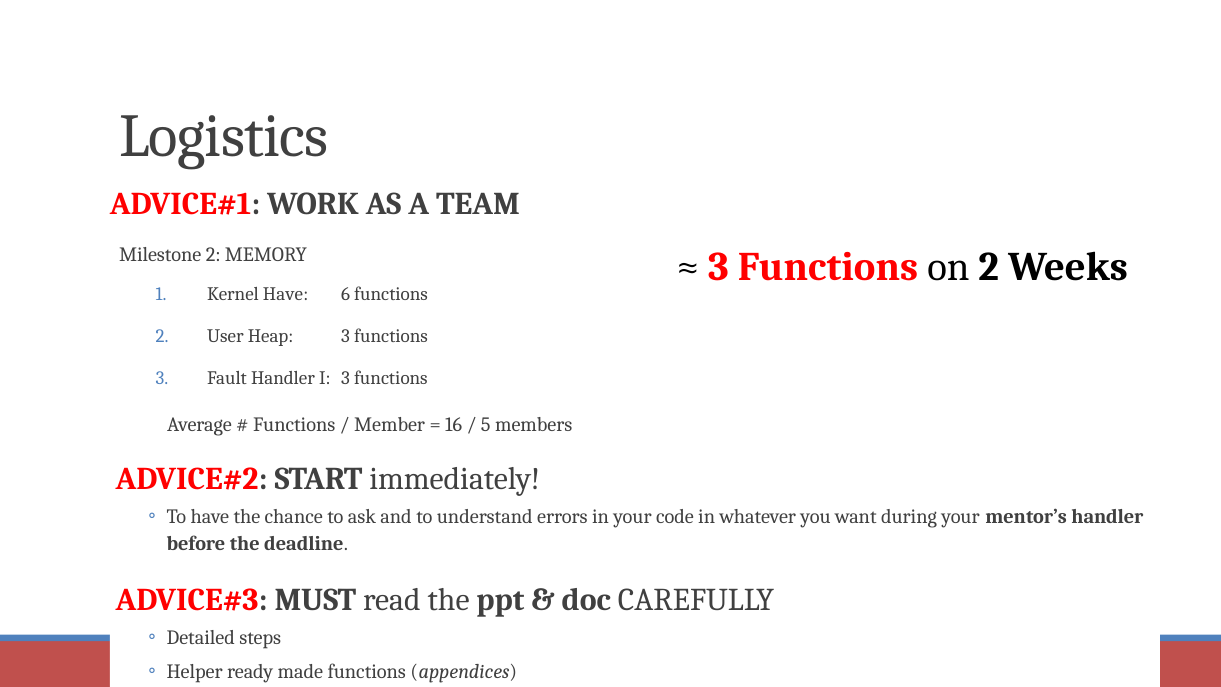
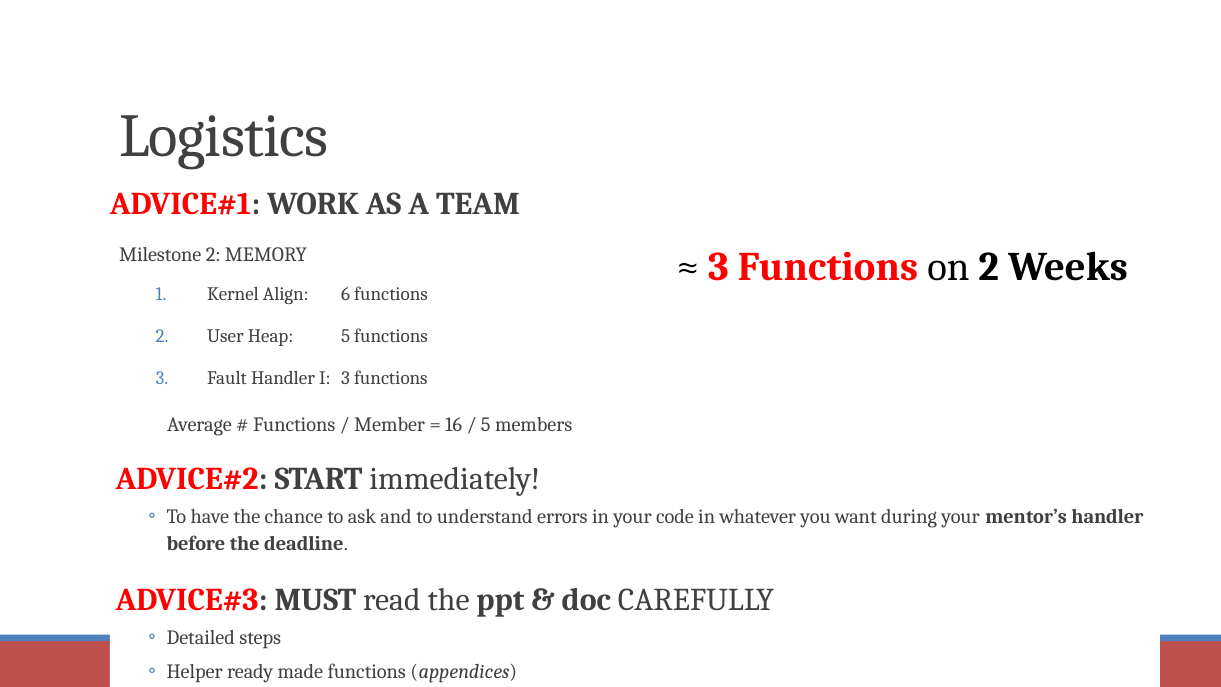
Kernel Have: Have -> Align
Heap 3: 3 -> 5
